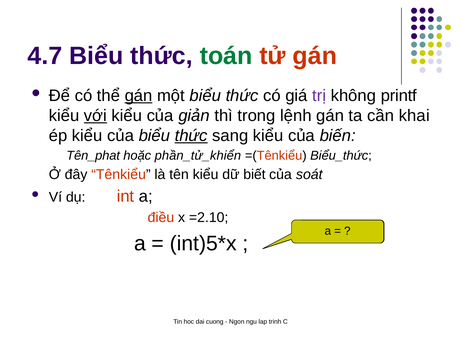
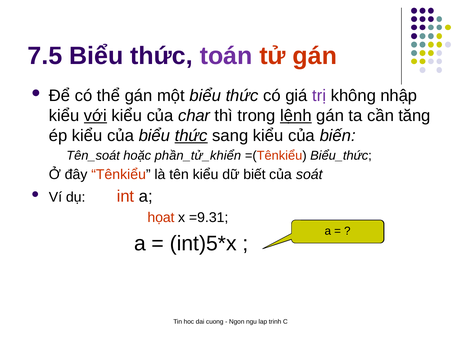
4.7: 4.7 -> 7.5
toán colour: green -> purple
gán at (139, 95) underline: present -> none
printf: printf -> nhập
giản: giản -> char
lệnh underline: none -> present
khai: khai -> tăng
Tên_phat: Tên_phat -> Tên_soát
điều: điều -> họat
=2.10: =2.10 -> =9.31
